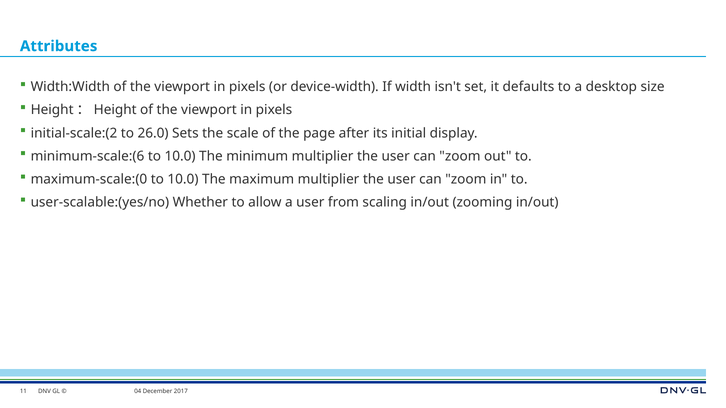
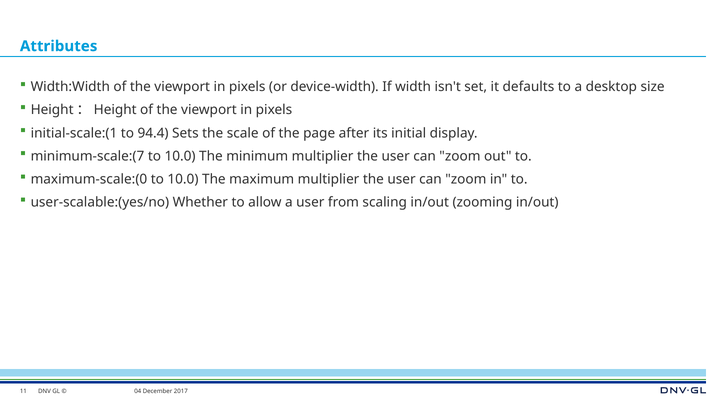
initial-scale:(2: initial-scale:(2 -> initial-scale:(1
26.0: 26.0 -> 94.4
minimum-scale:(6: minimum-scale:(6 -> minimum-scale:(7
